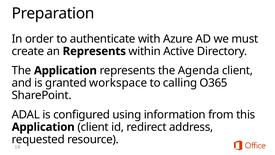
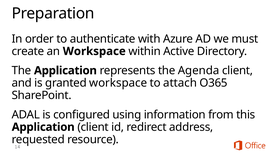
an Represents: Represents -> Workspace
calling: calling -> attach
